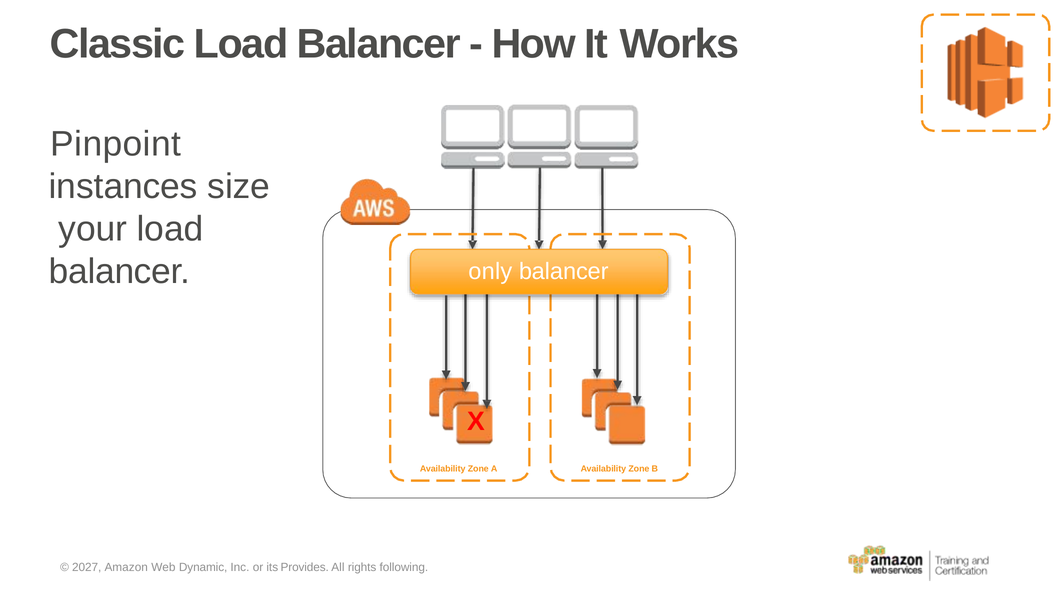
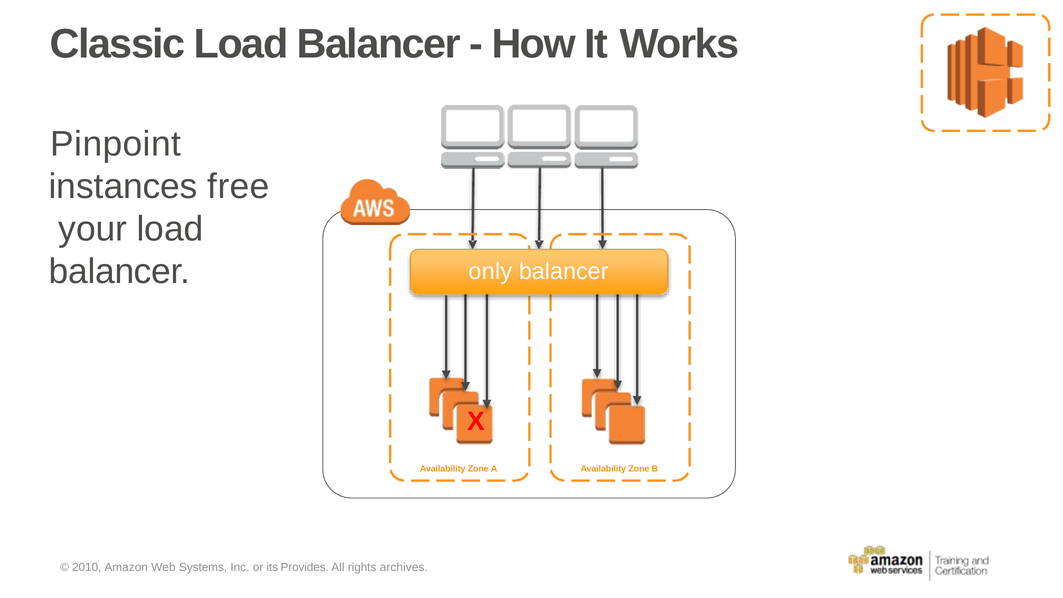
size: size -> free
2027: 2027 -> 2010
Dynamic: Dynamic -> Systems
following: following -> archives
